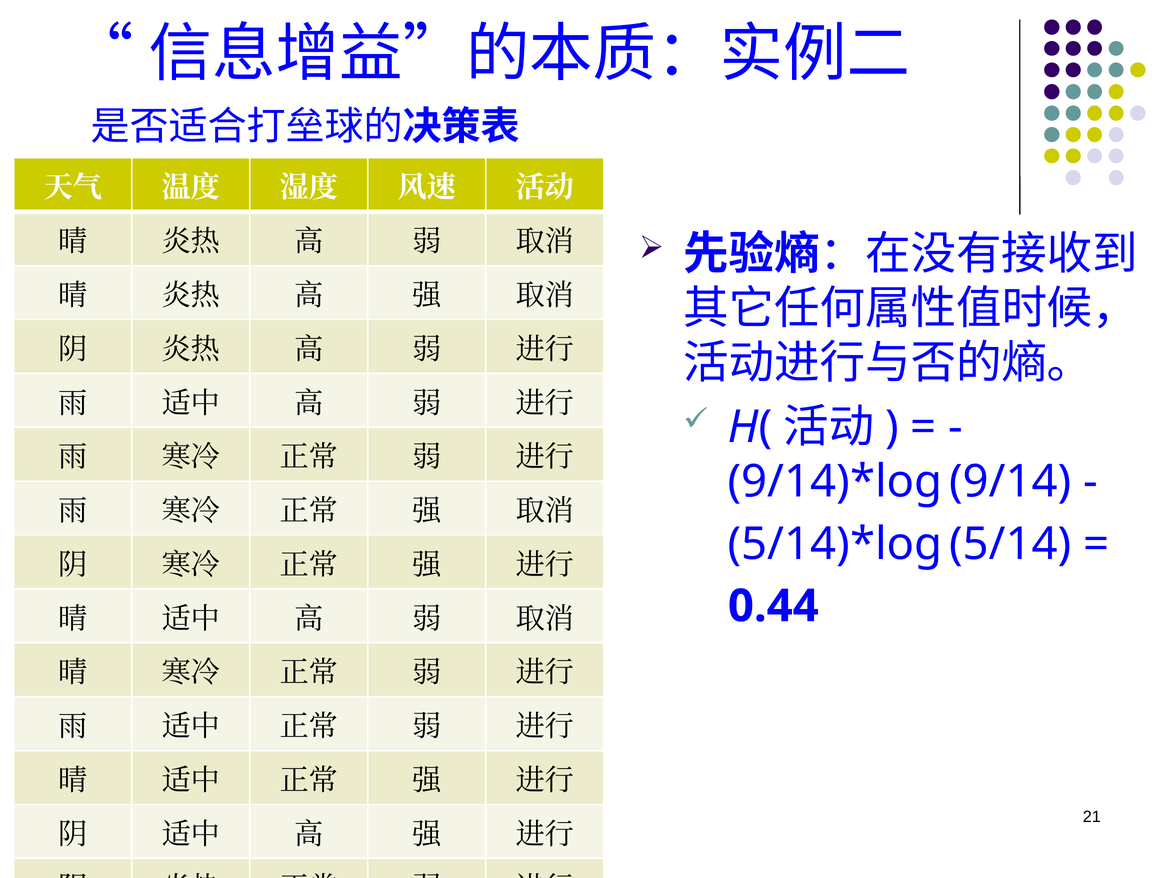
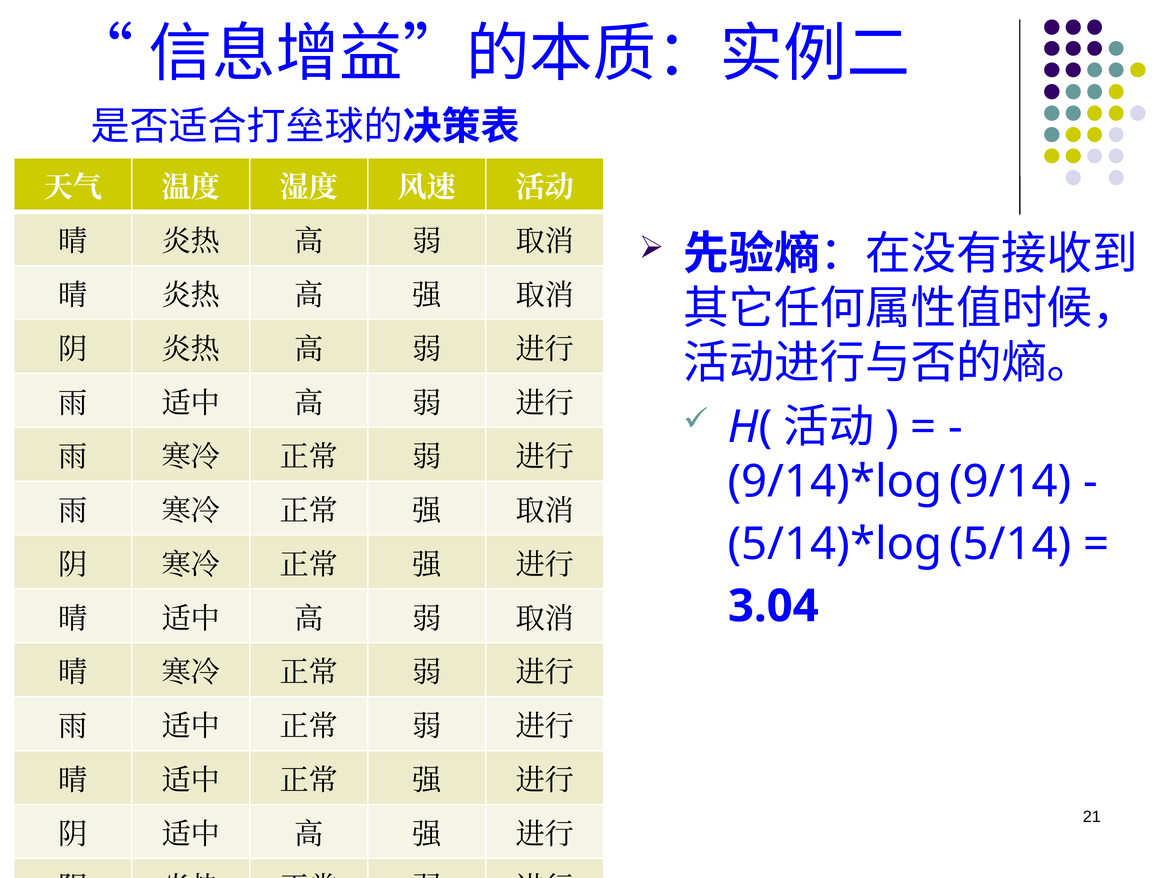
0.44: 0.44 -> 3.04
